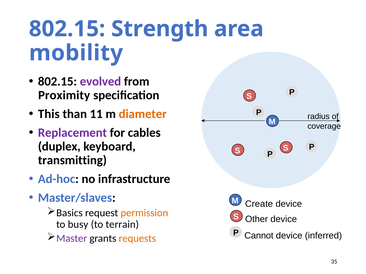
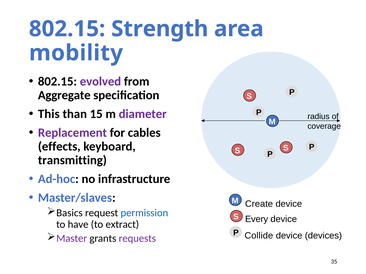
Proximity: Proximity -> Aggregate
11: 11 -> 15
diameter colour: orange -> purple
duplex: duplex -> effects
permission colour: orange -> blue
Other: Other -> Every
busy: busy -> have
terrain: terrain -> extract
Cannot: Cannot -> Collide
inferred: inferred -> devices
requests colour: orange -> purple
